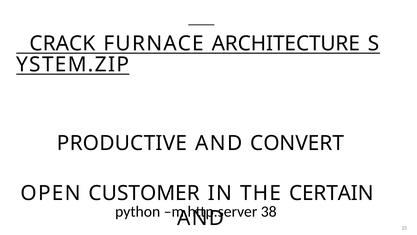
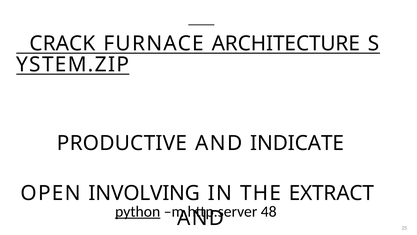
CONVERT: CONVERT -> INDICATE
CUSTOMER: CUSTOMER -> INVOLVING
CERTAIN: CERTAIN -> EXTRACT
python underline: none -> present
38: 38 -> 48
